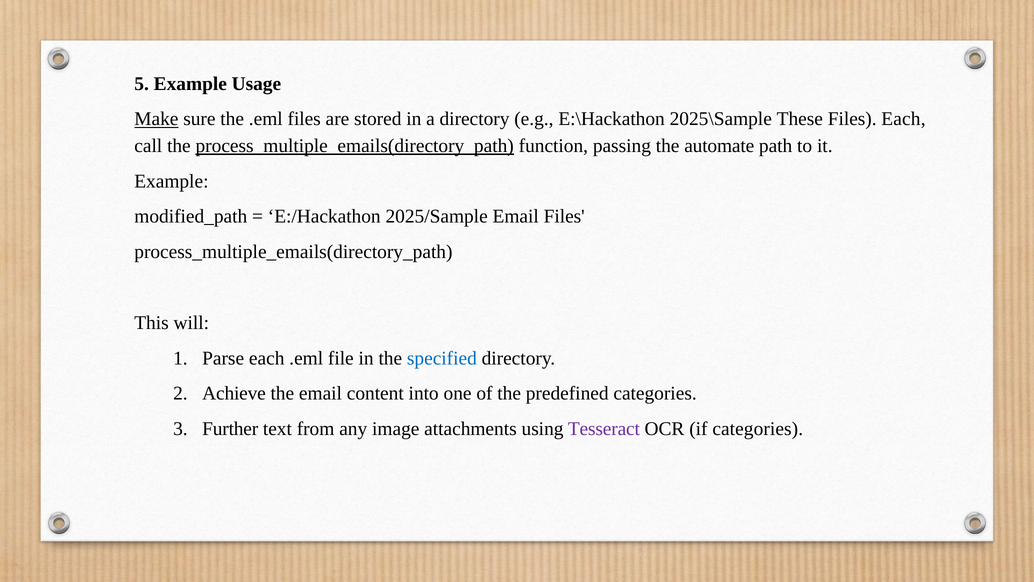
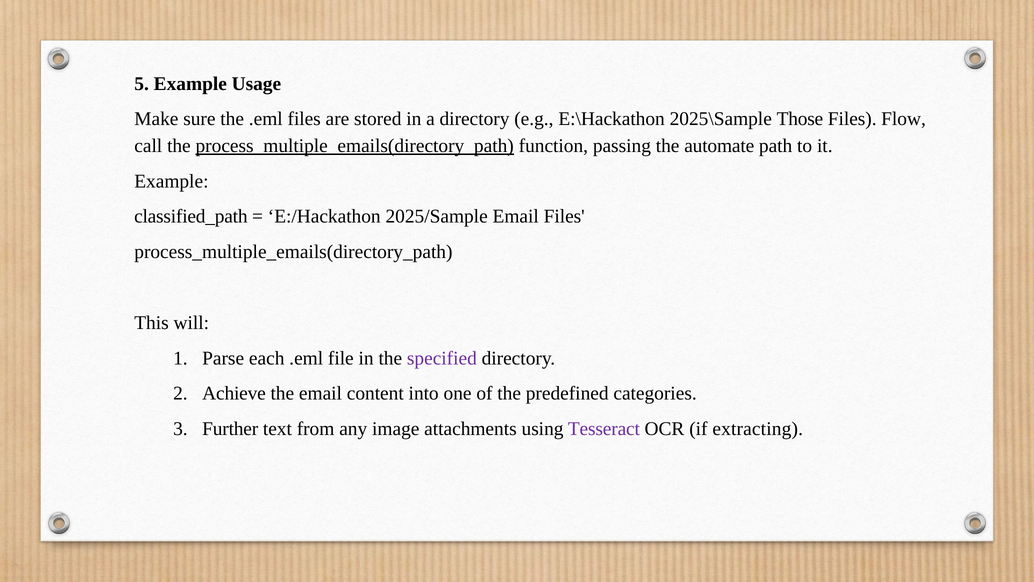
Make underline: present -> none
These: These -> Those
Files Each: Each -> Flow
modified_path: modified_path -> classified_path
specified colour: blue -> purple
if categories: categories -> extracting
